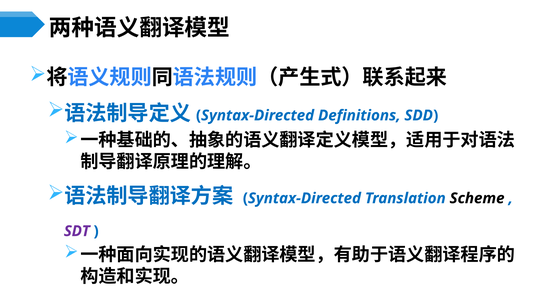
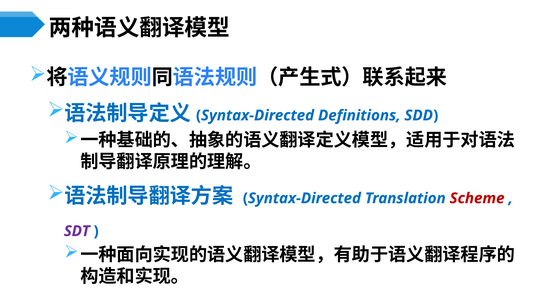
Scheme colour: black -> red
